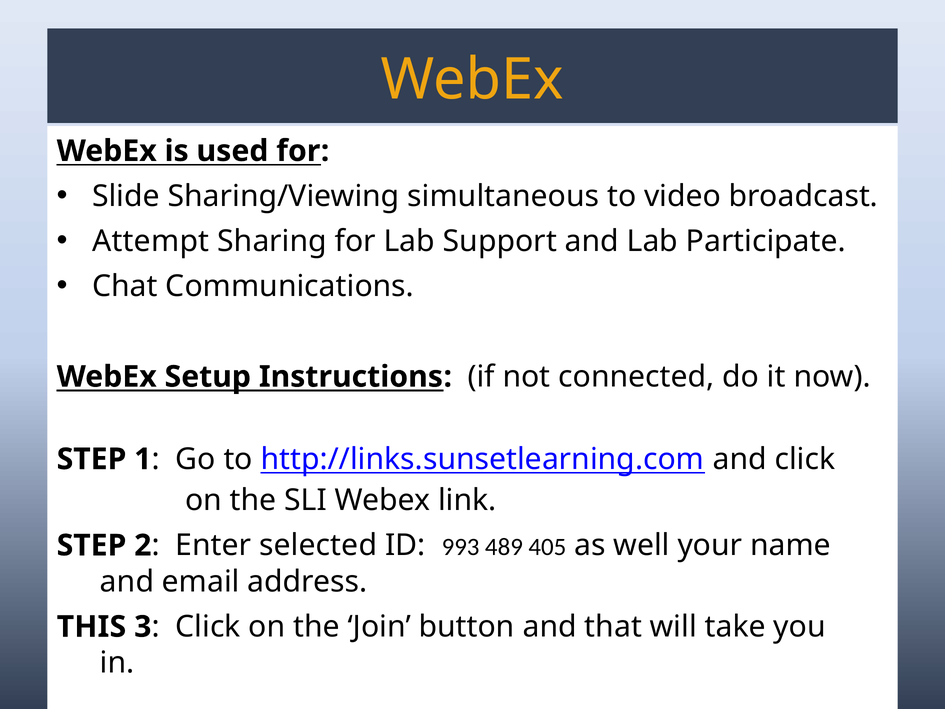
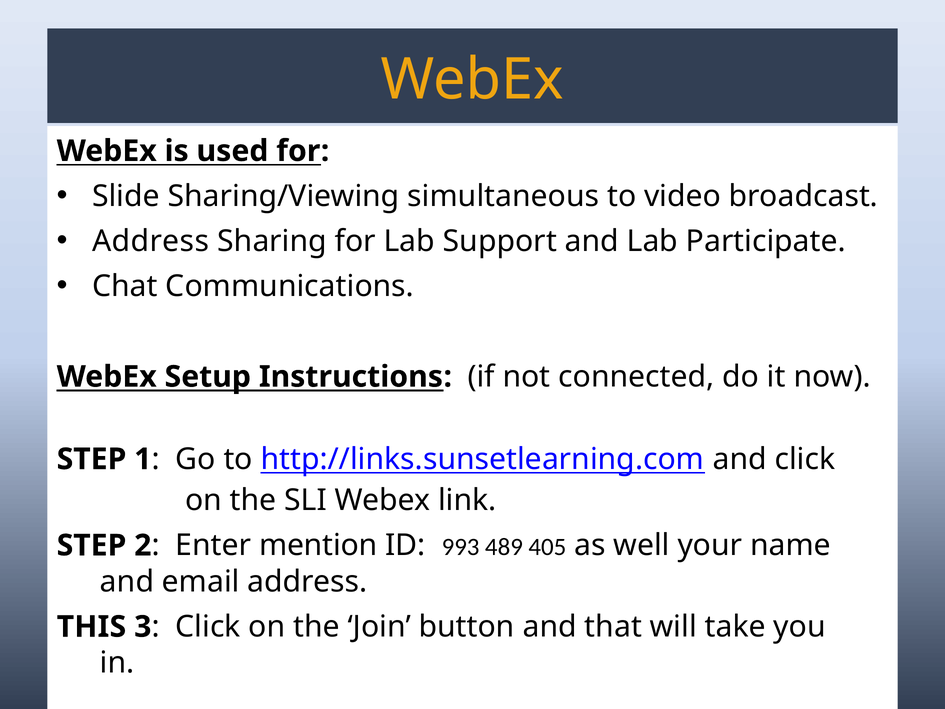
Attempt at (151, 241): Attempt -> Address
selected: selected -> mention
